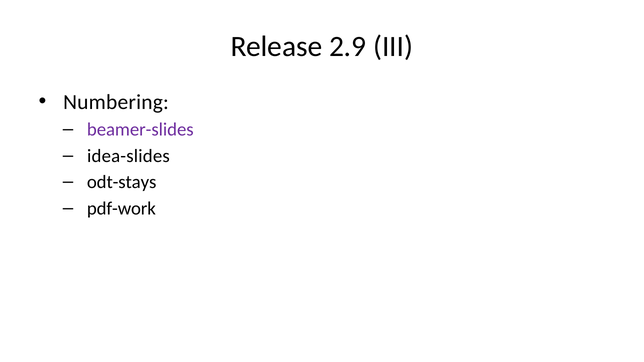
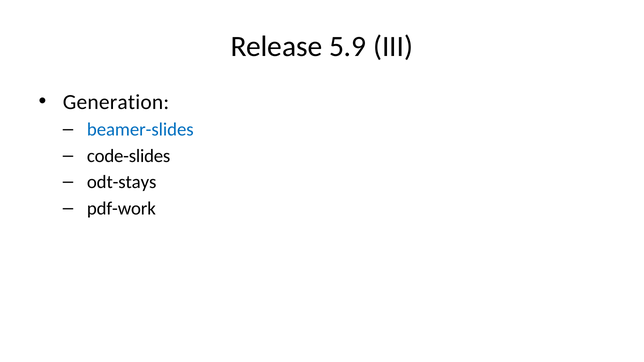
2.9: 2.9 -> 5.9
Numbering: Numbering -> Generation
beamer-slides colour: purple -> blue
idea-slides: idea-slides -> code-slides
